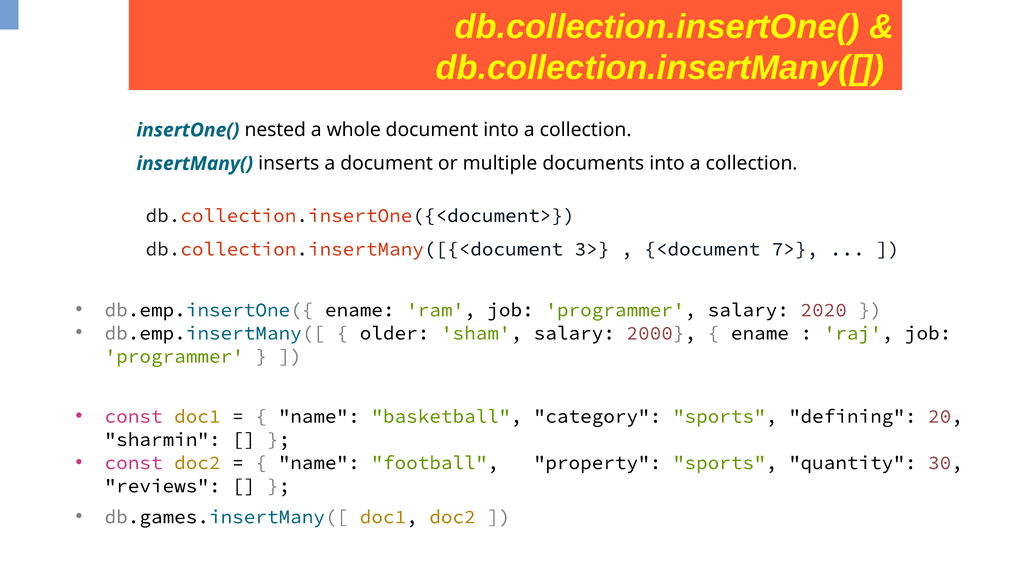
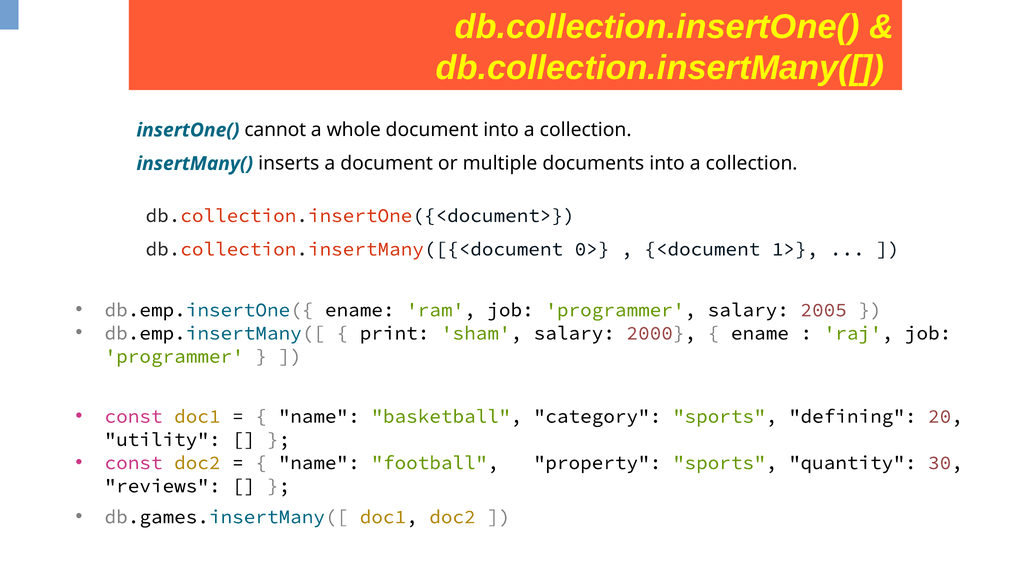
nested: nested -> cannot
3>: 3> -> 0>
7>: 7> -> 1>
2020: 2020 -> 2005
older: older -> print
sharmin: sharmin -> utility
